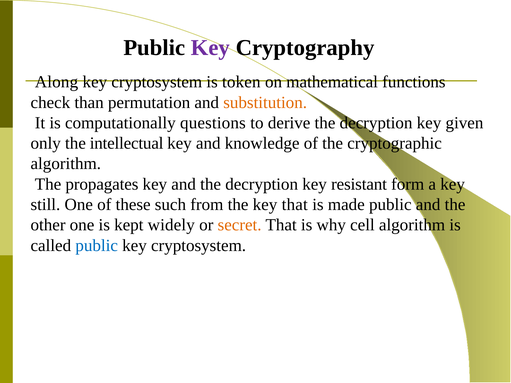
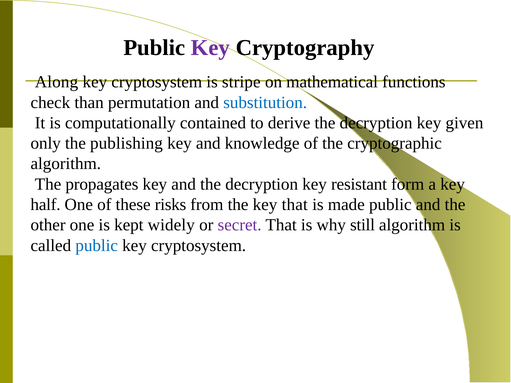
token: token -> stripe
substitution colour: orange -> blue
questions: questions -> contained
intellectual: intellectual -> publishing
still: still -> half
such: such -> risks
secret colour: orange -> purple
cell: cell -> still
